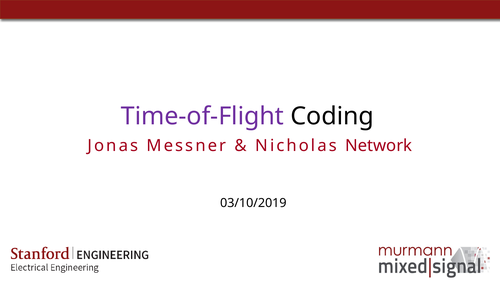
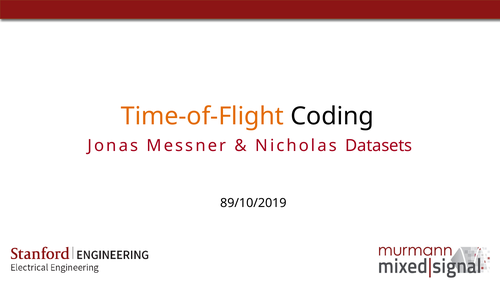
Time-of-Flight colour: purple -> orange
Network: Network -> Datasets
03/10/2019: 03/10/2019 -> 89/10/2019
